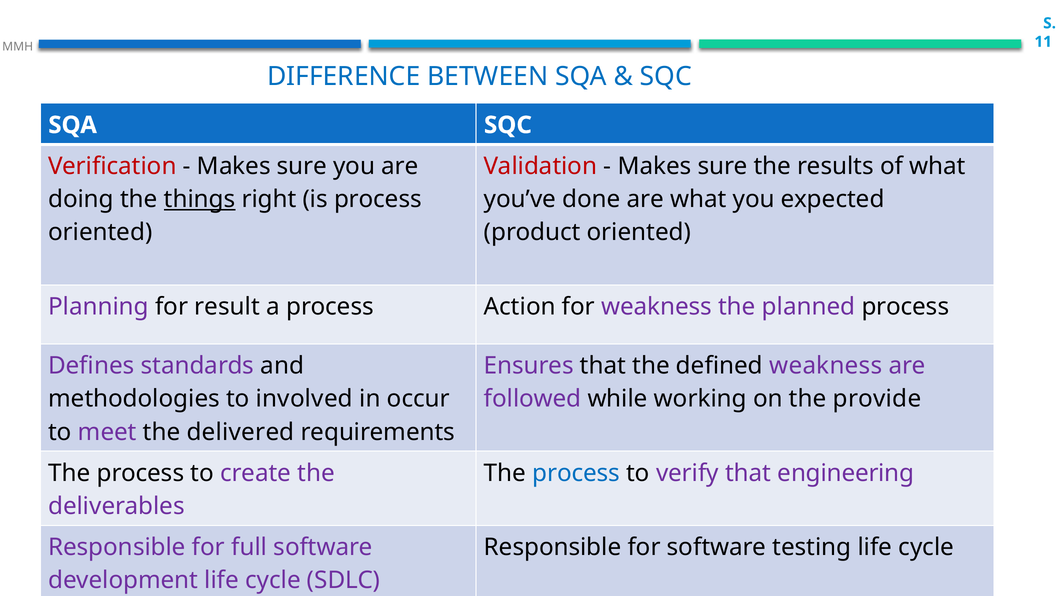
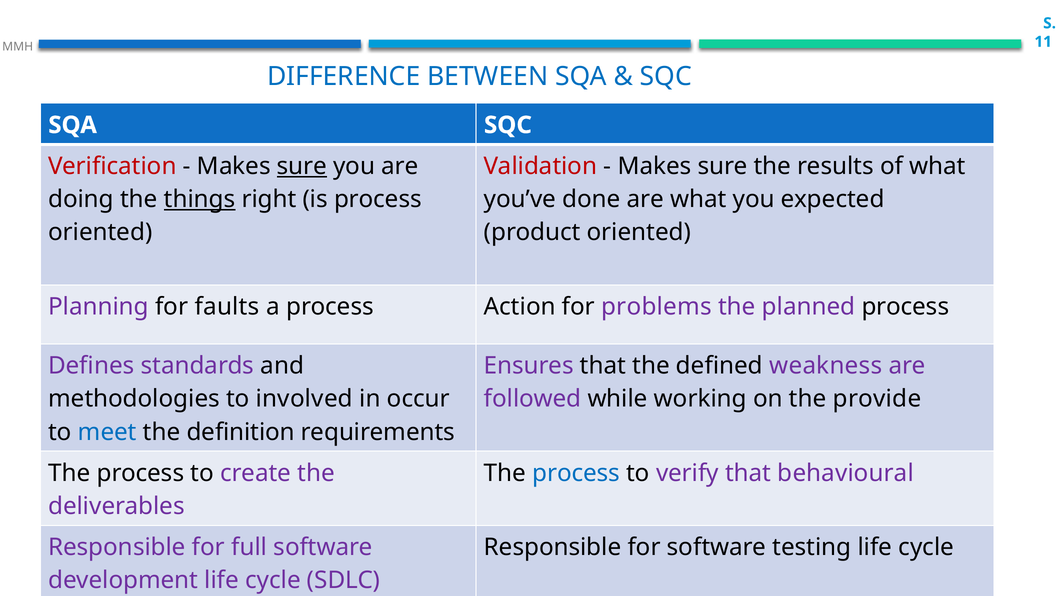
sure at (302, 166) underline: none -> present
result: result -> faults
for weakness: weakness -> problems
meet colour: purple -> blue
delivered: delivered -> definition
engineering: engineering -> behavioural
